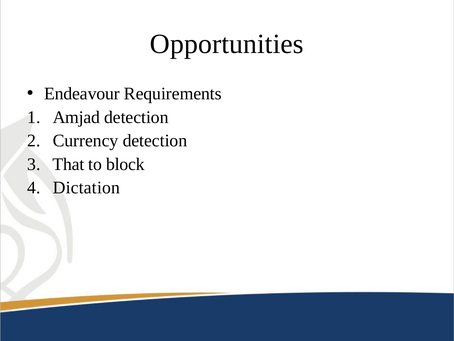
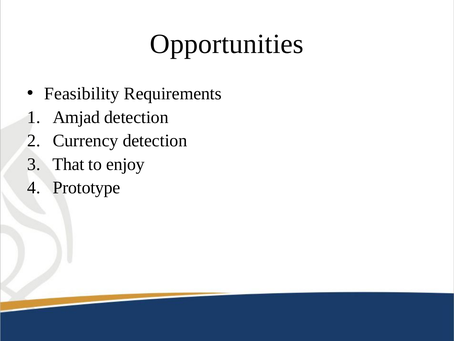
Endeavour: Endeavour -> Feasibility
block: block -> enjoy
Dictation: Dictation -> Prototype
